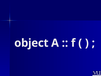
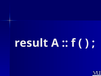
object: object -> result
